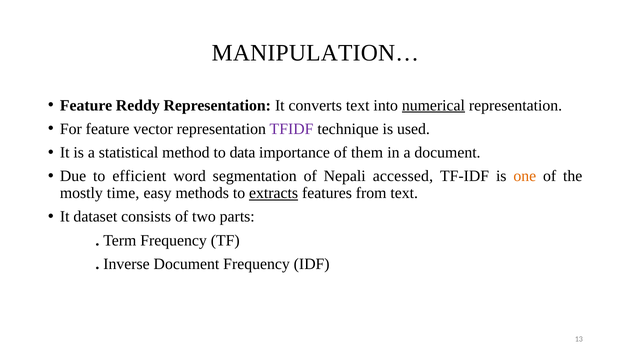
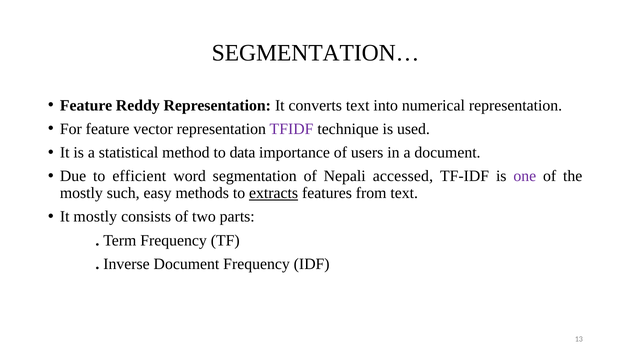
MANIPULATION…: MANIPULATION… -> SEGMENTATION…
numerical underline: present -> none
them: them -> users
one colour: orange -> purple
time: time -> such
It dataset: dataset -> mostly
